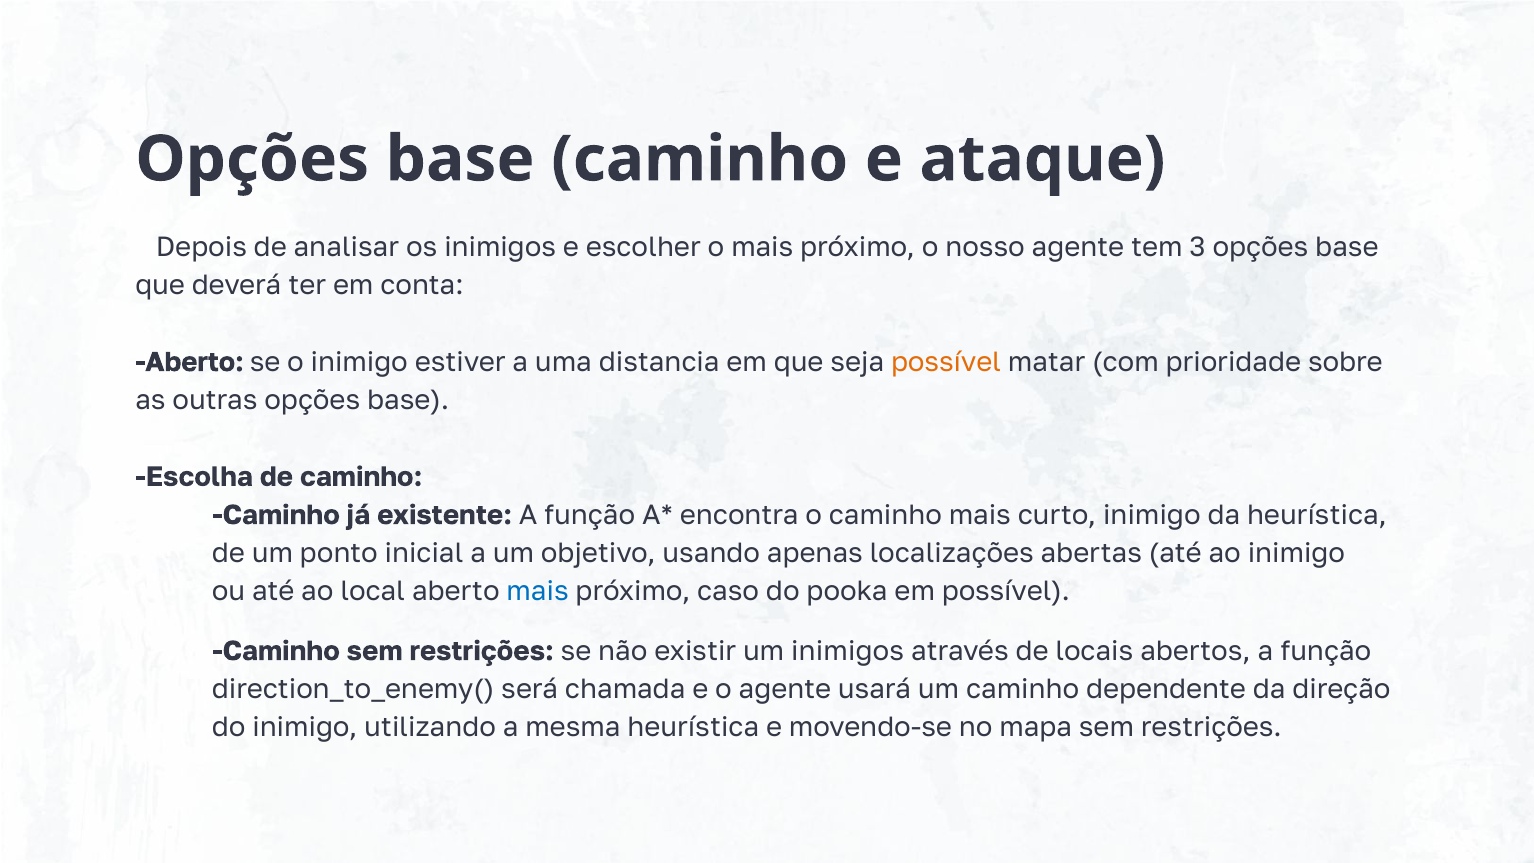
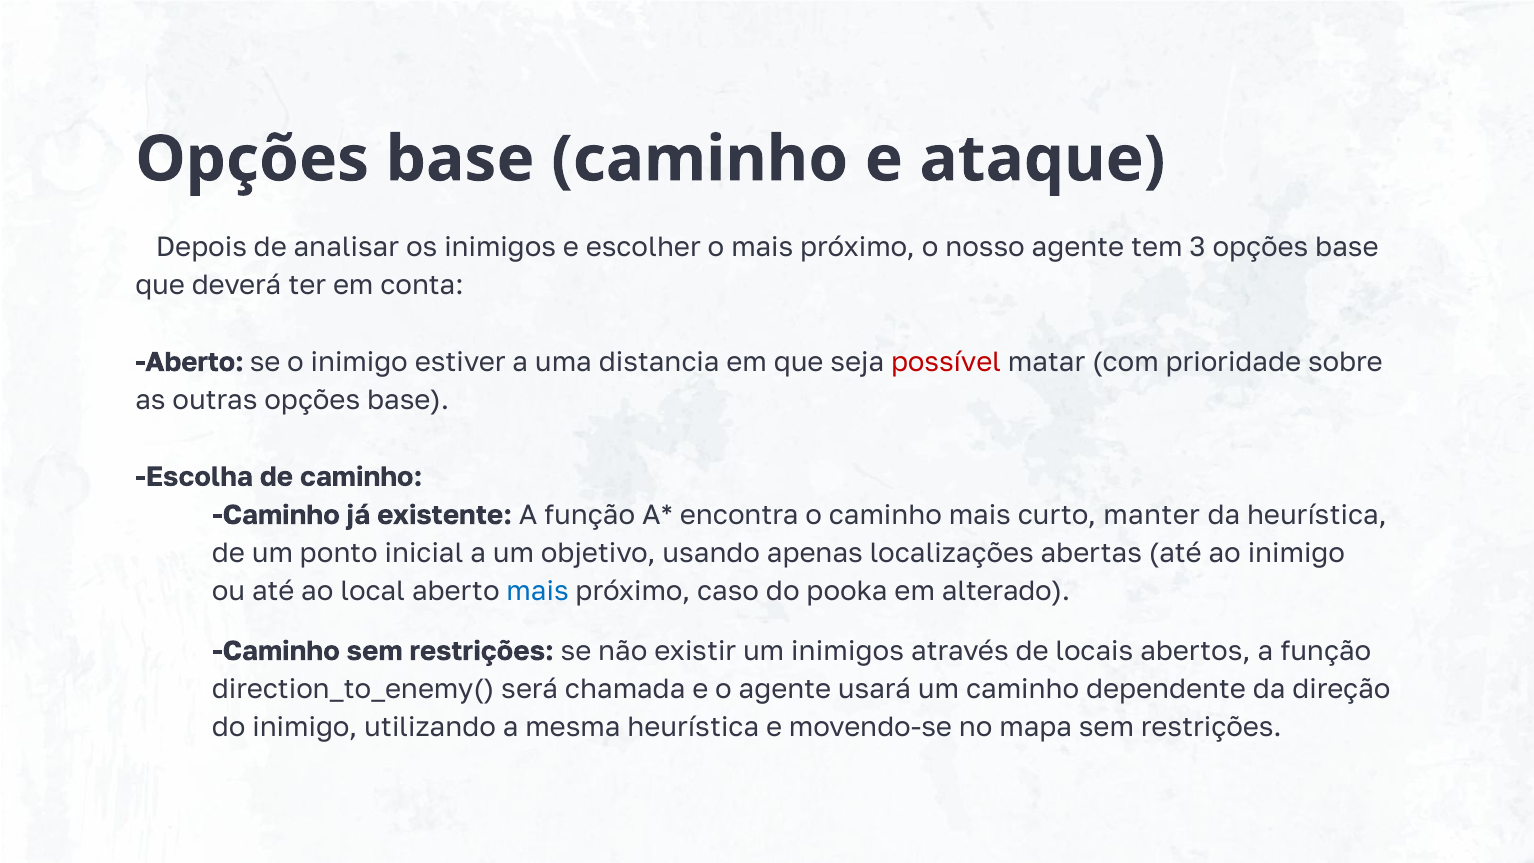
possível at (946, 362) colour: orange -> red
curto inimigo: inimigo -> manter
em possível: possível -> alterado
